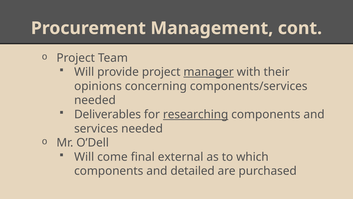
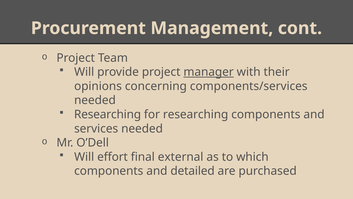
Deliverables at (108, 114): Deliverables -> Researching
researching at (196, 114) underline: present -> none
come: come -> effort
